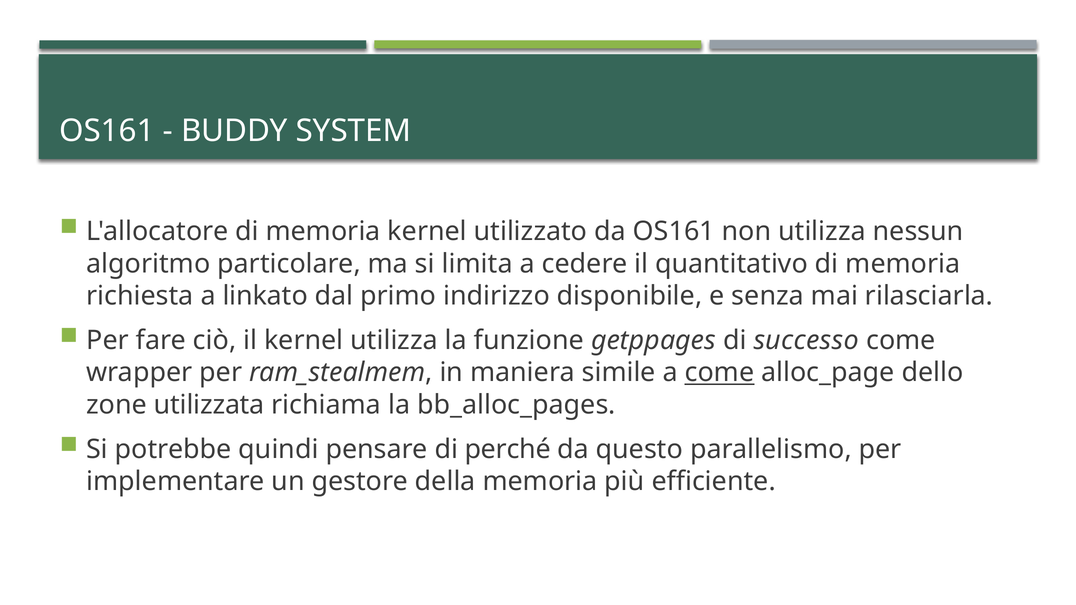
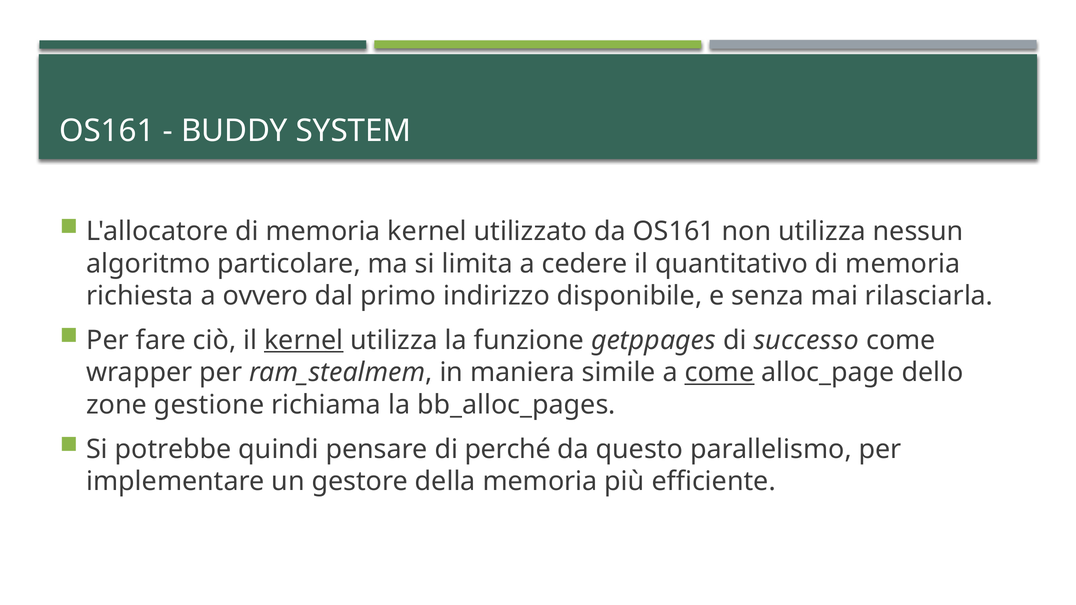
linkato: linkato -> ovvero
kernel at (304, 340) underline: none -> present
utilizzata: utilizzata -> gestione
